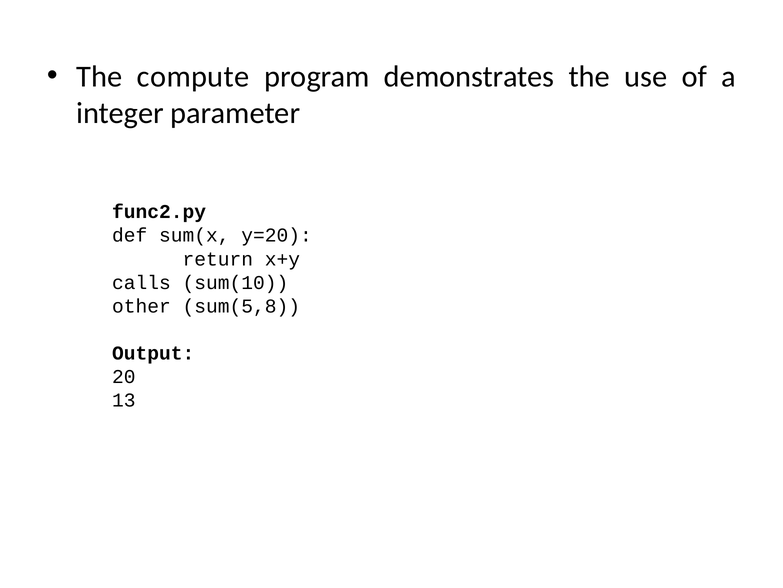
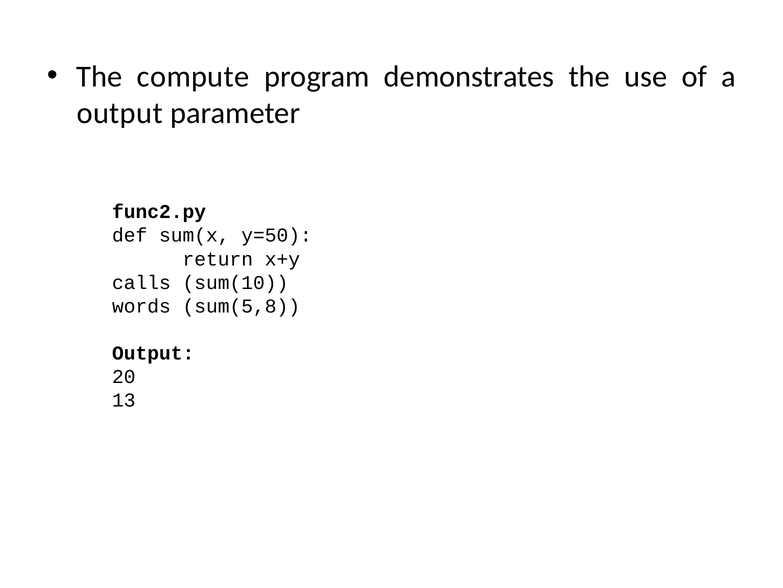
integer at (120, 113): integer -> output
y=20: y=20 -> y=50
other: other -> words
